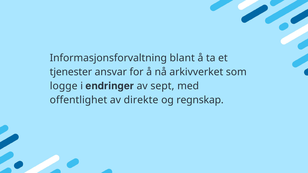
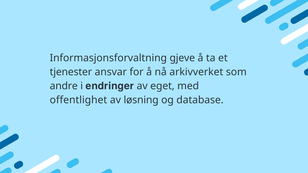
blant: blant -> gjeve
logge: logge -> andre
sept: sept -> eget
direkte: direkte -> løsning
regnskap: regnskap -> database
